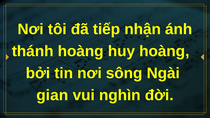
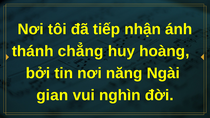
thánh hoàng: hoàng -> chẳng
sông: sông -> năng
